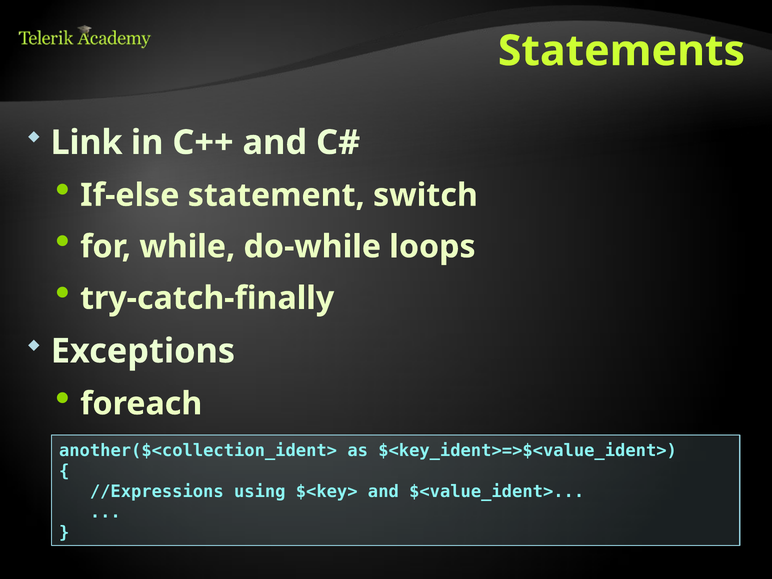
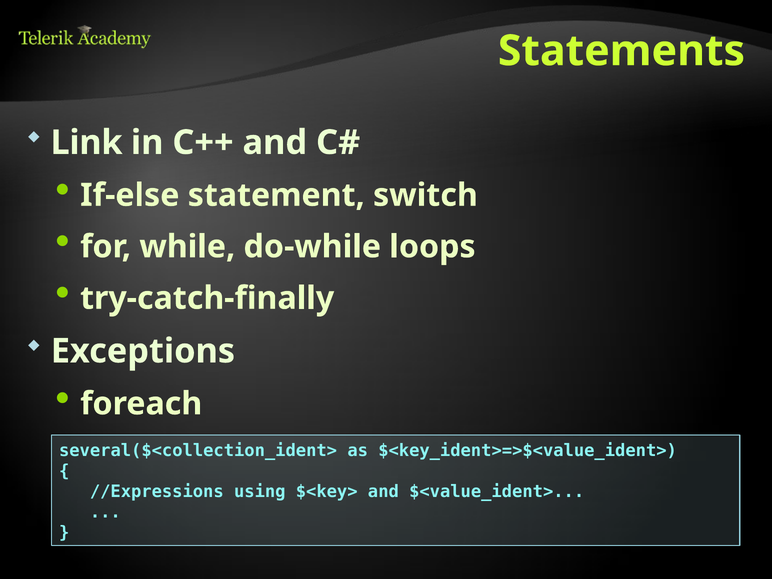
another($<collection_ident>: another($<collection_ident> -> several($<collection_ident>
